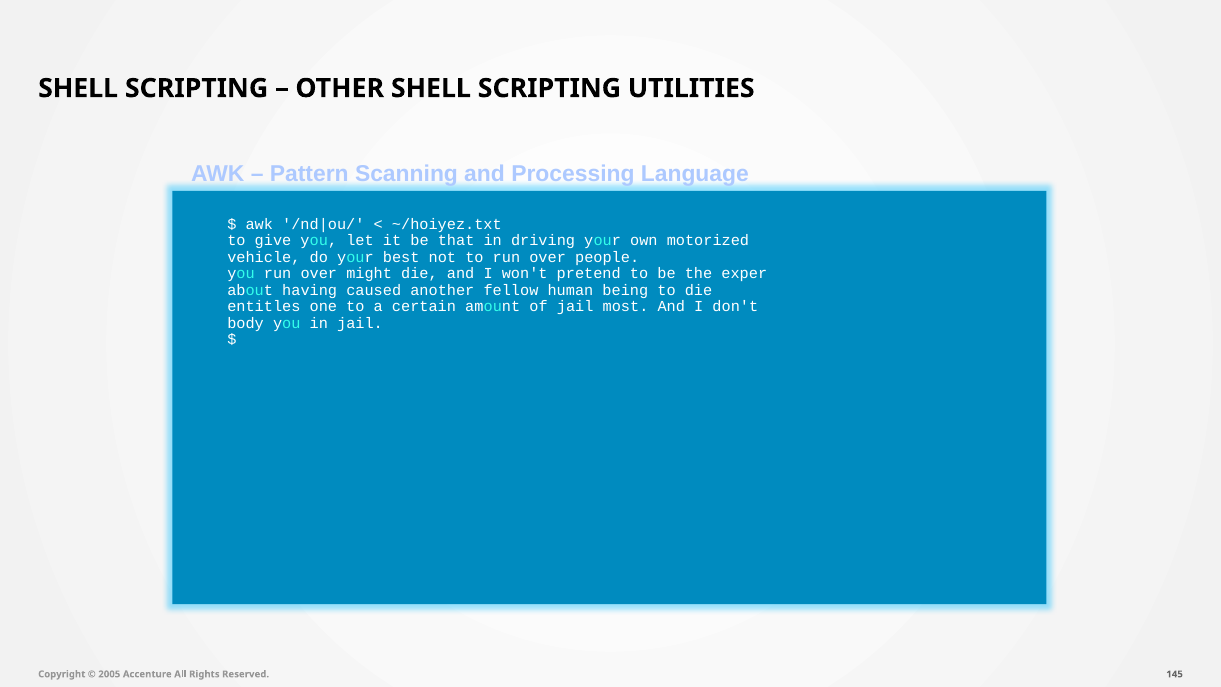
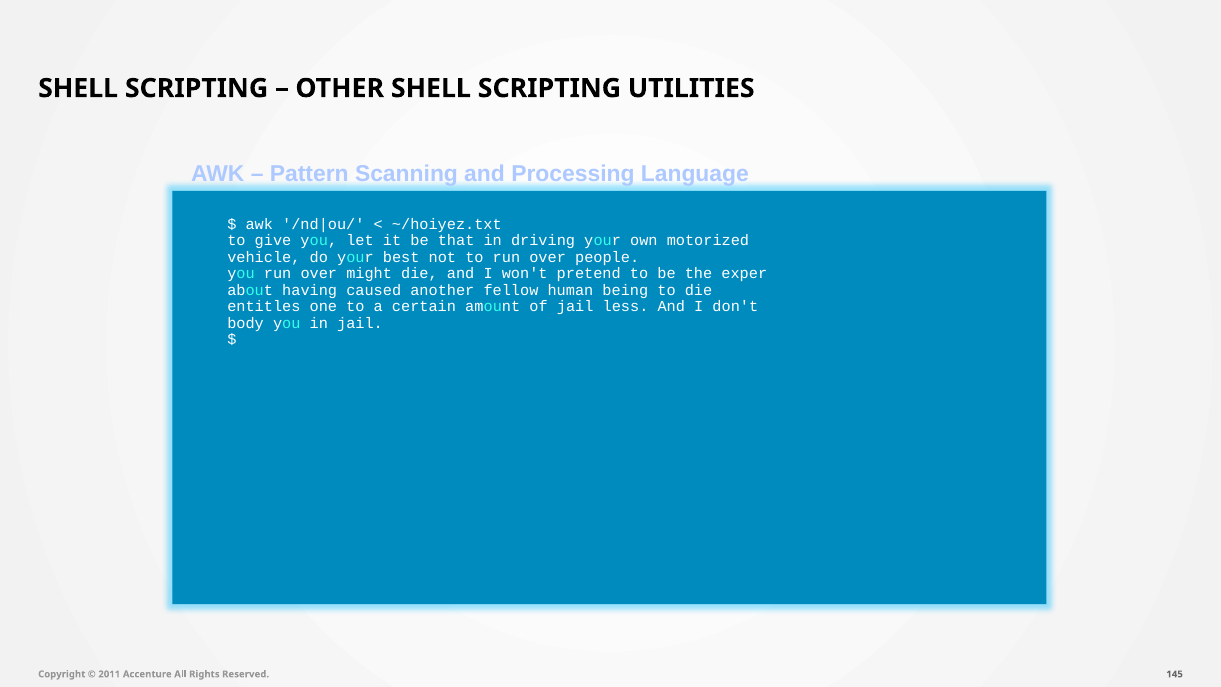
most: most -> less
2005: 2005 -> 2011
